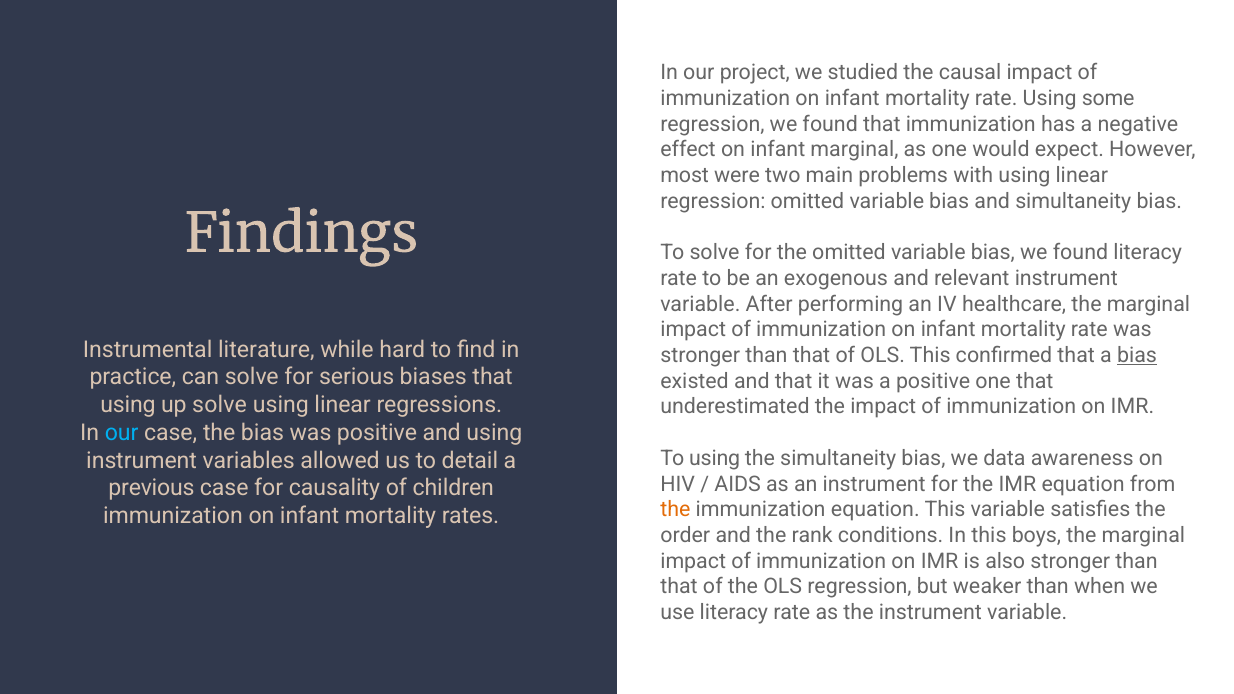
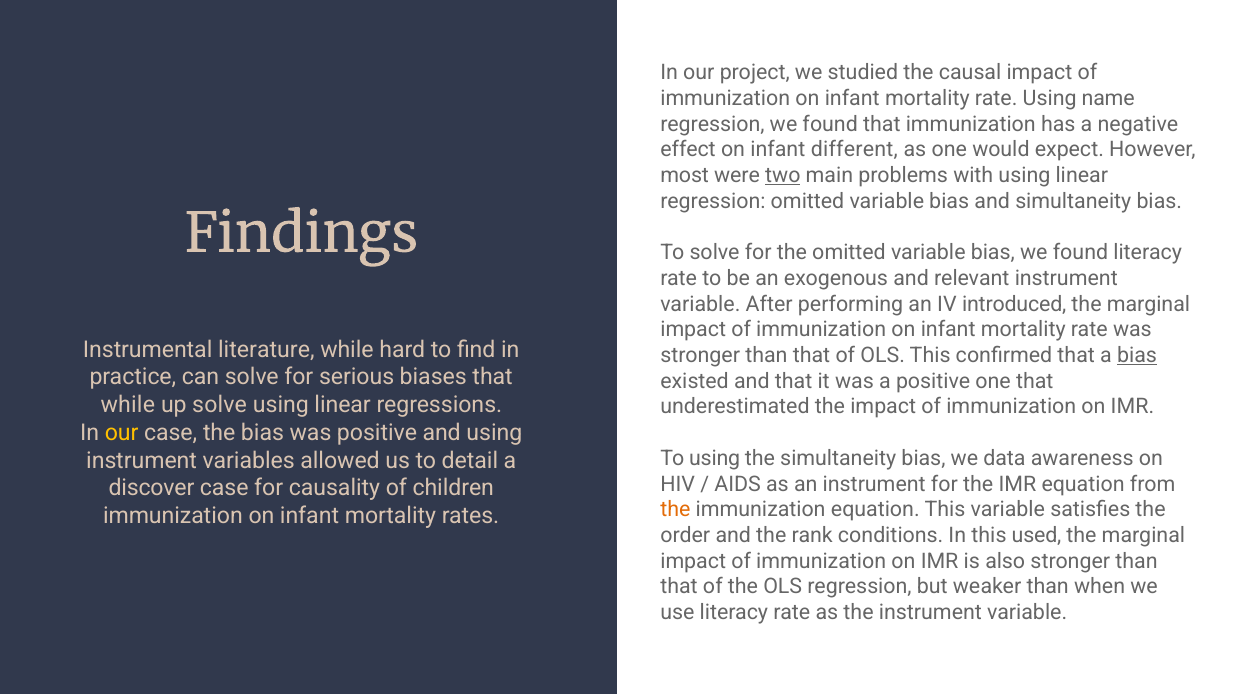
some: some -> name
infant marginal: marginal -> different
two underline: none -> present
healthcare: healthcare -> introduced
using at (128, 405): using -> while
our at (122, 433) colour: light blue -> yellow
previous: previous -> discover
boys: boys -> used
